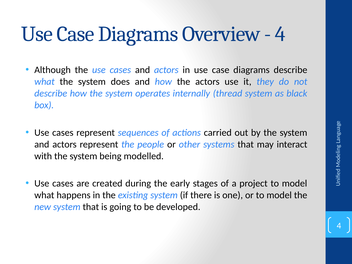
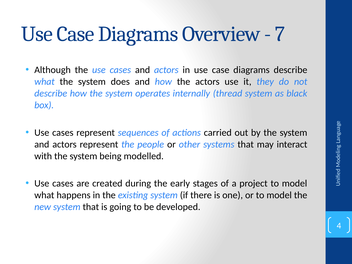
4 at (280, 34): 4 -> 7
